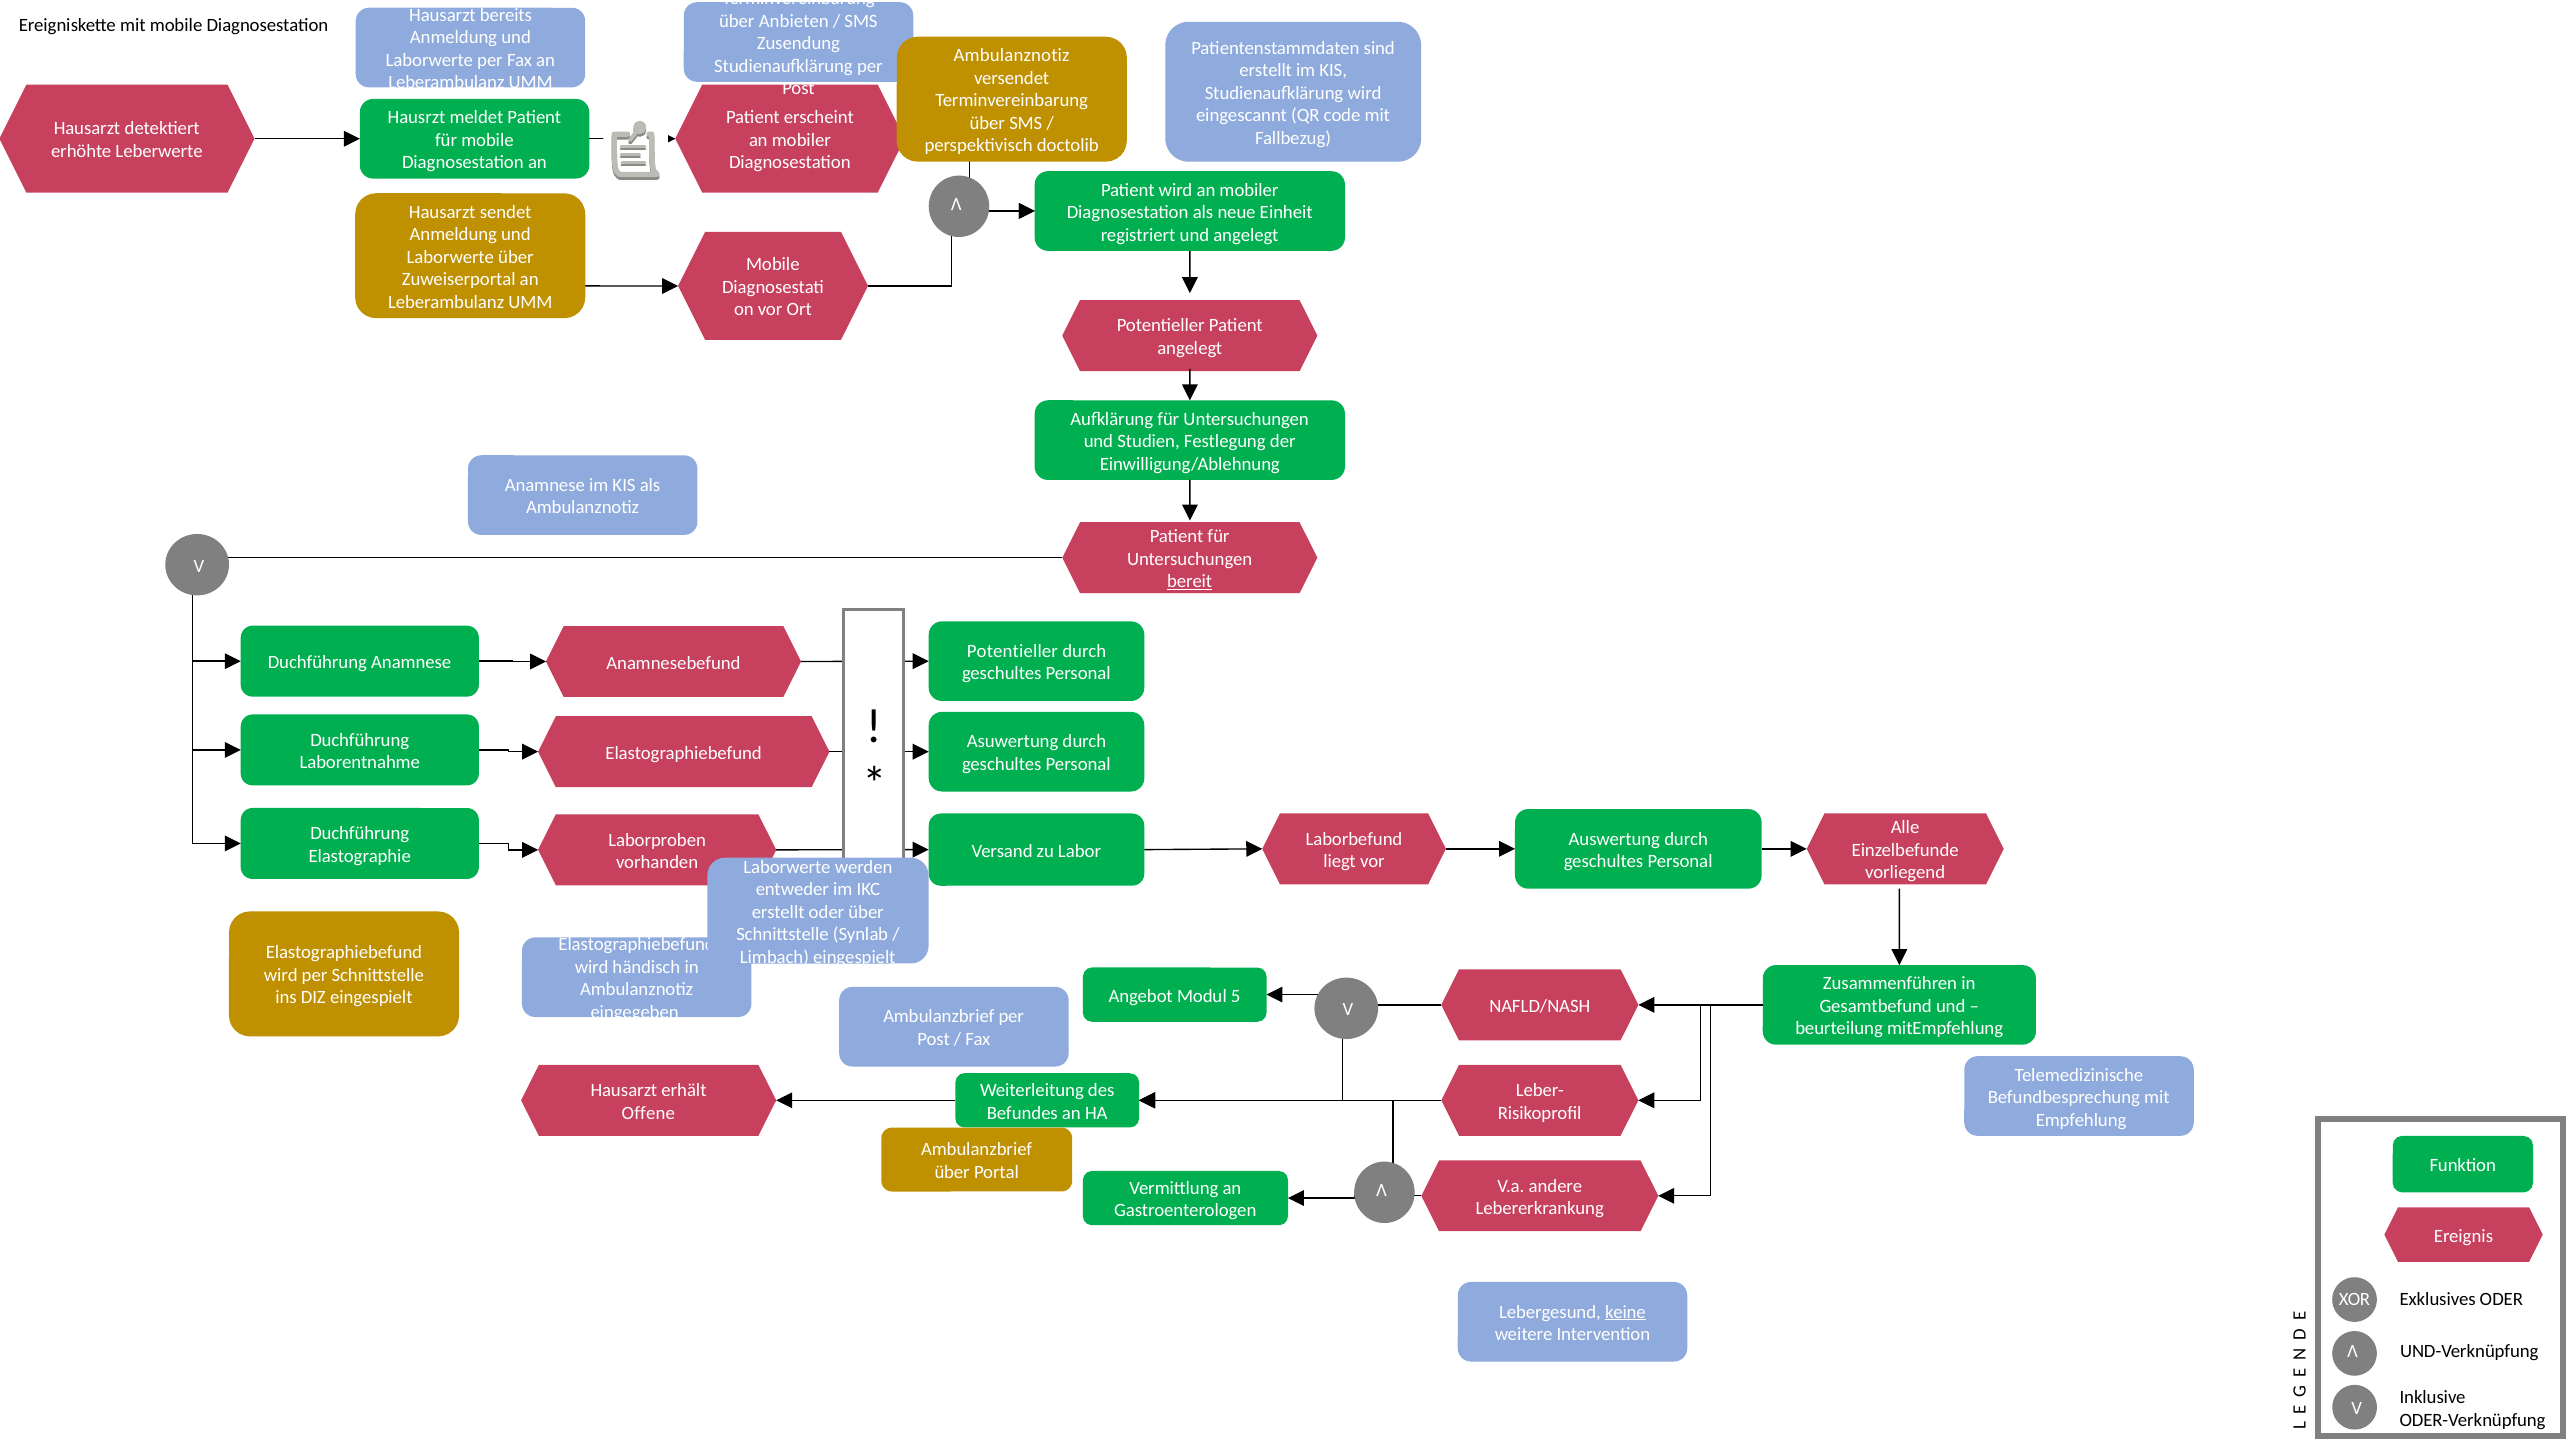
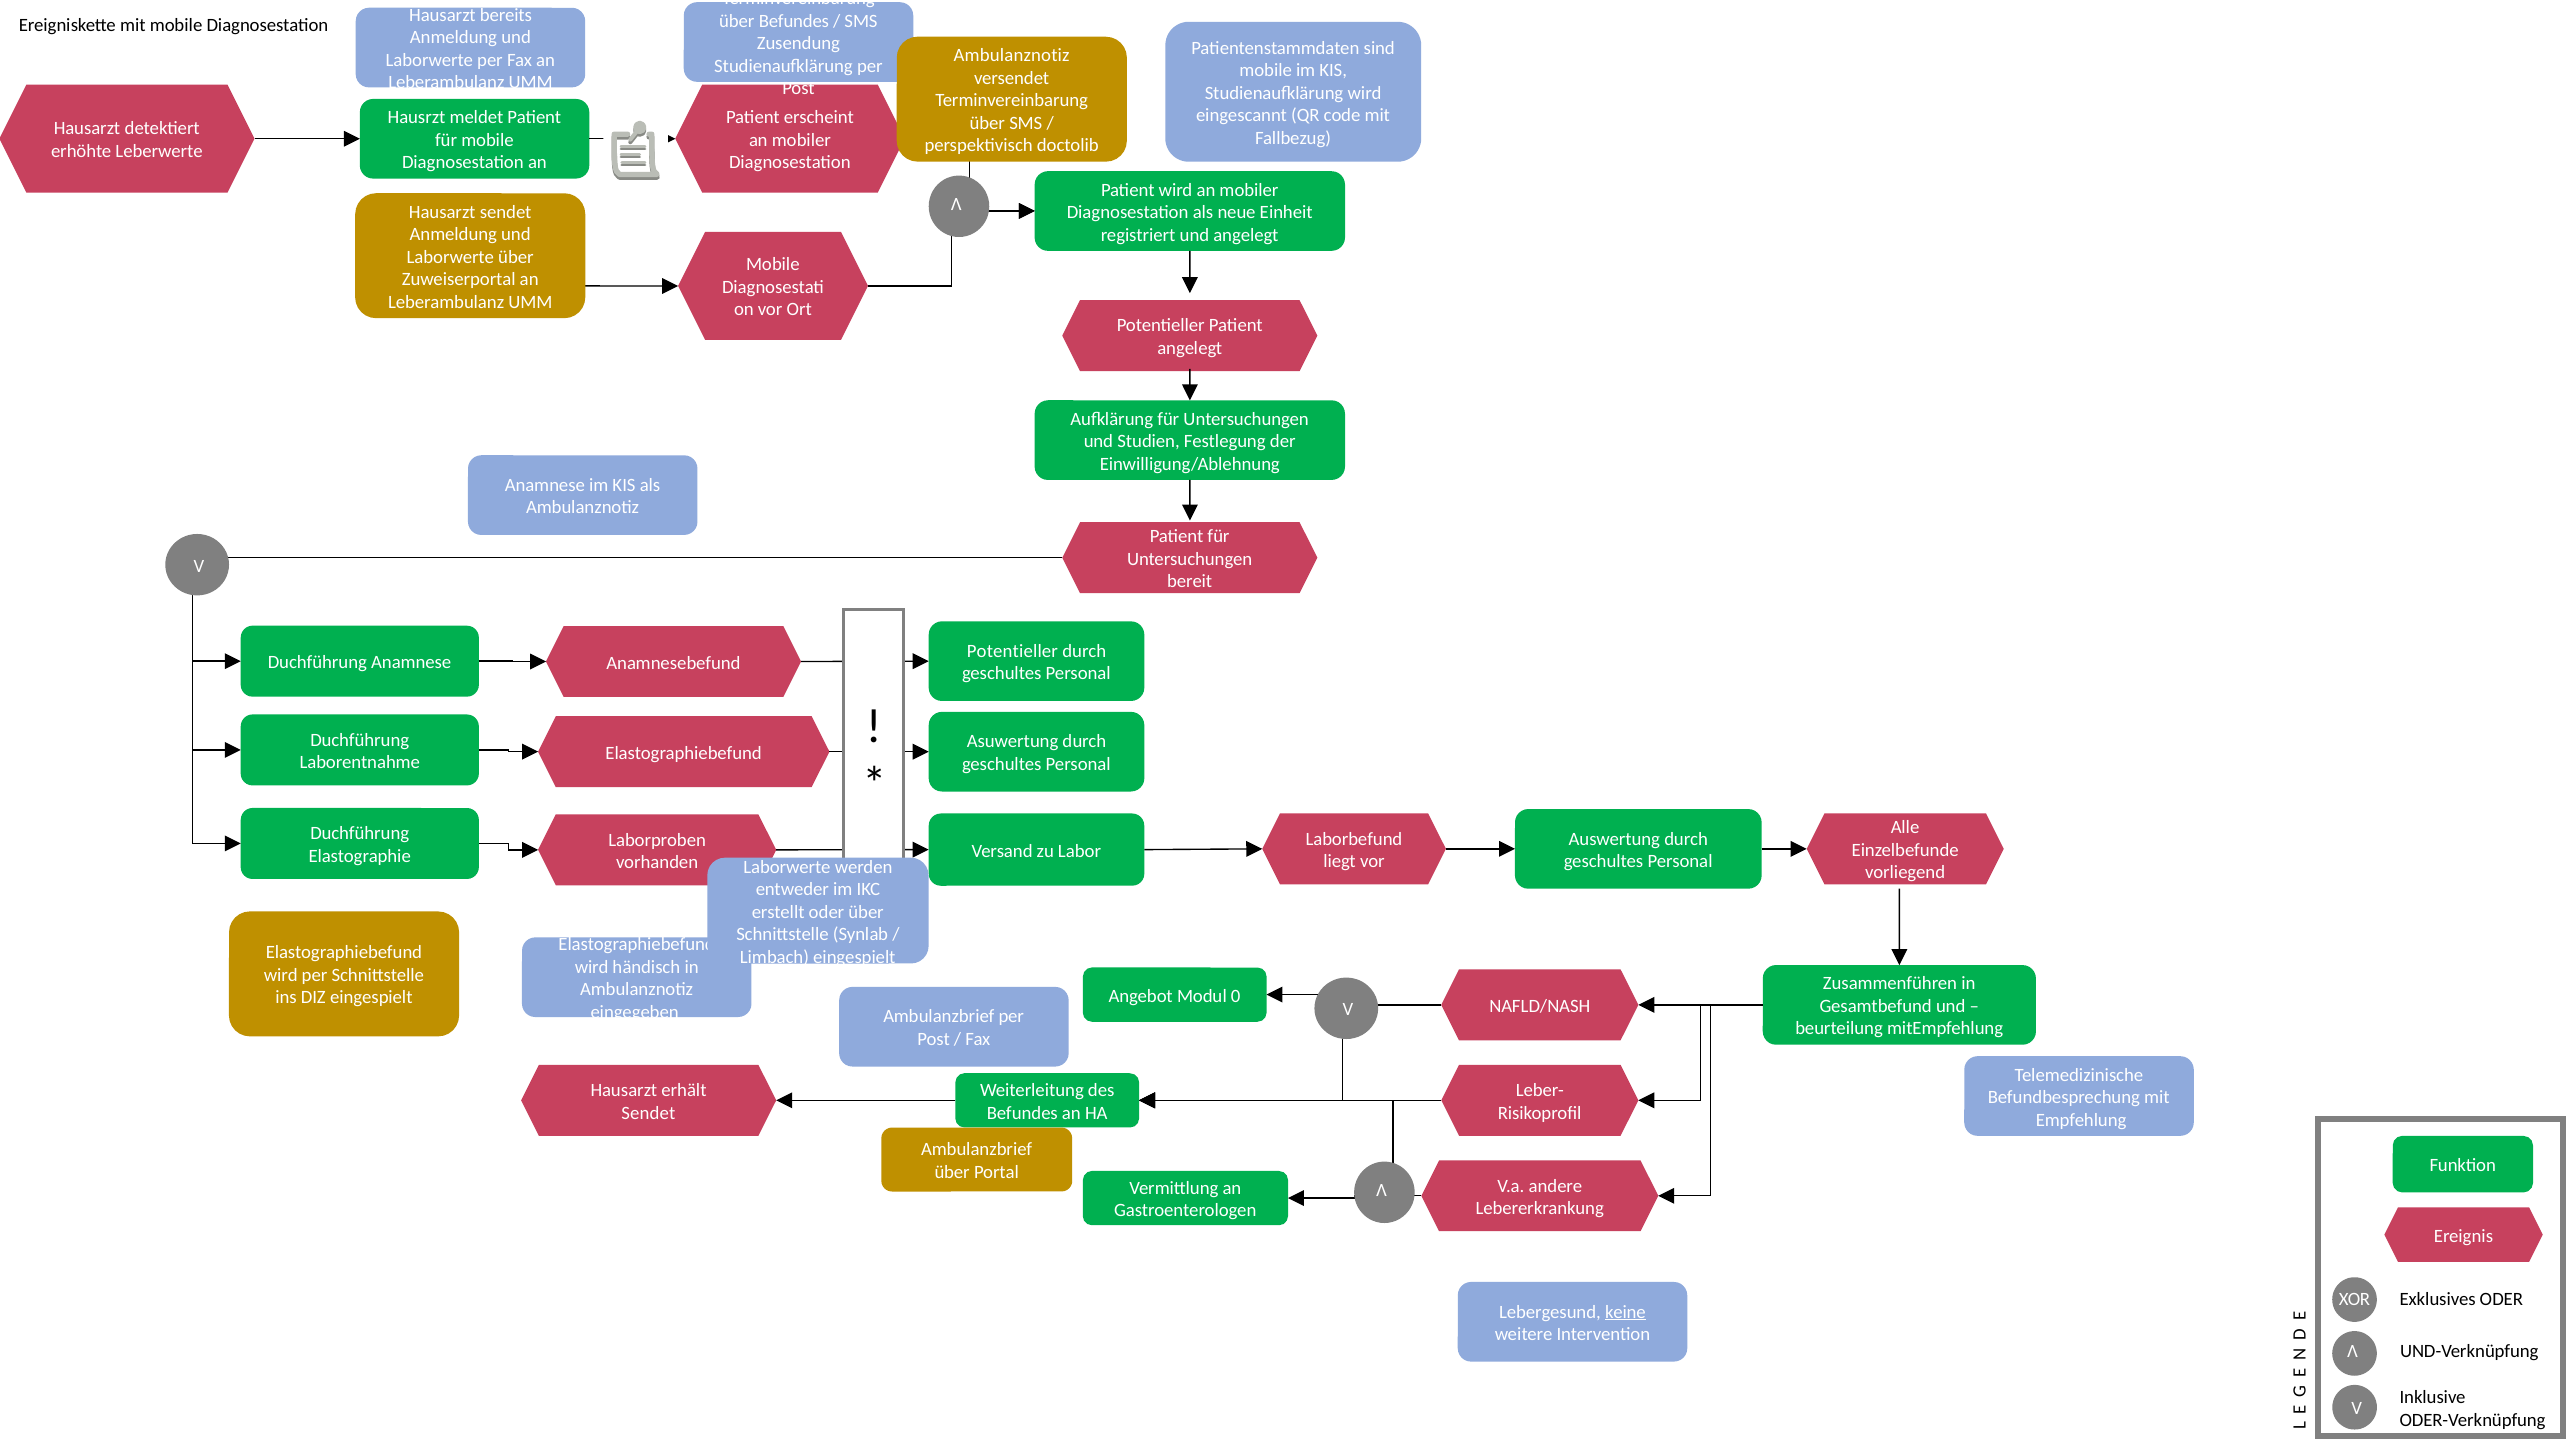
über Anbieten: Anbieten -> Befundes
erstellt at (1266, 71): erstellt -> mobile
bereit underline: present -> none
5: 5 -> 0
Offene at (648, 1113): Offene -> Sendet
